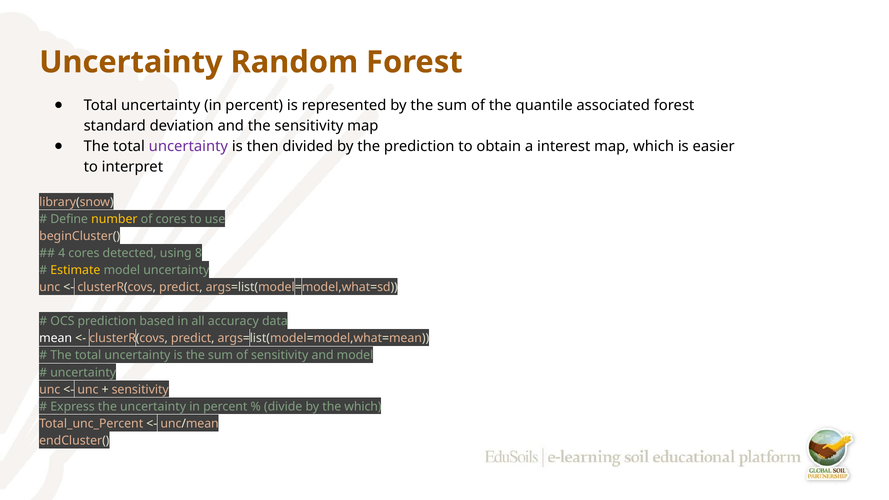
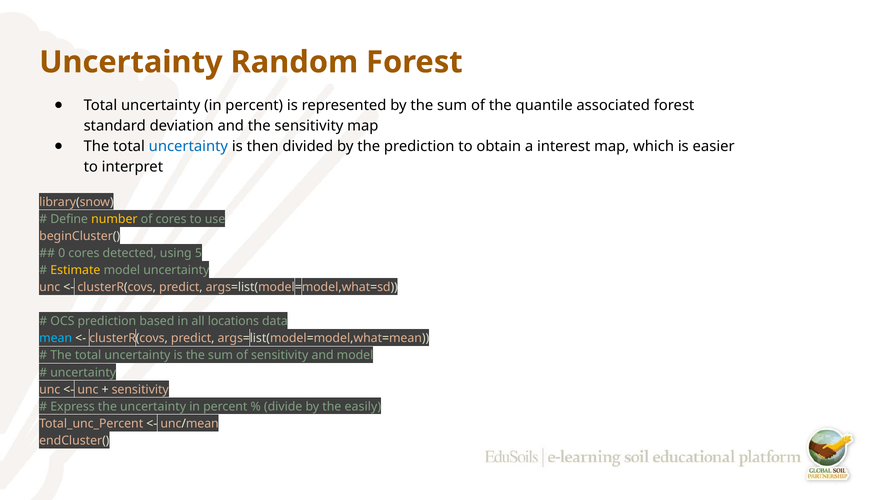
uncertainty at (188, 146) colour: purple -> blue
4: 4 -> 0
8: 8 -> 5
accuracy: accuracy -> locations
mean colour: white -> light blue
the which: which -> easily
